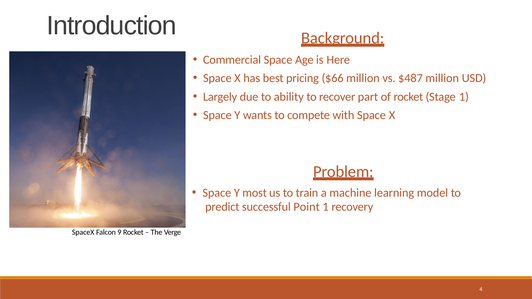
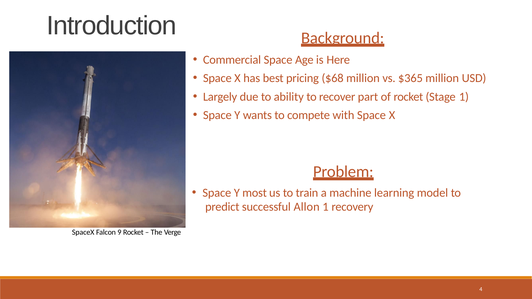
$66: $66 -> $68
$487: $487 -> $365
Point: Point -> Allon
